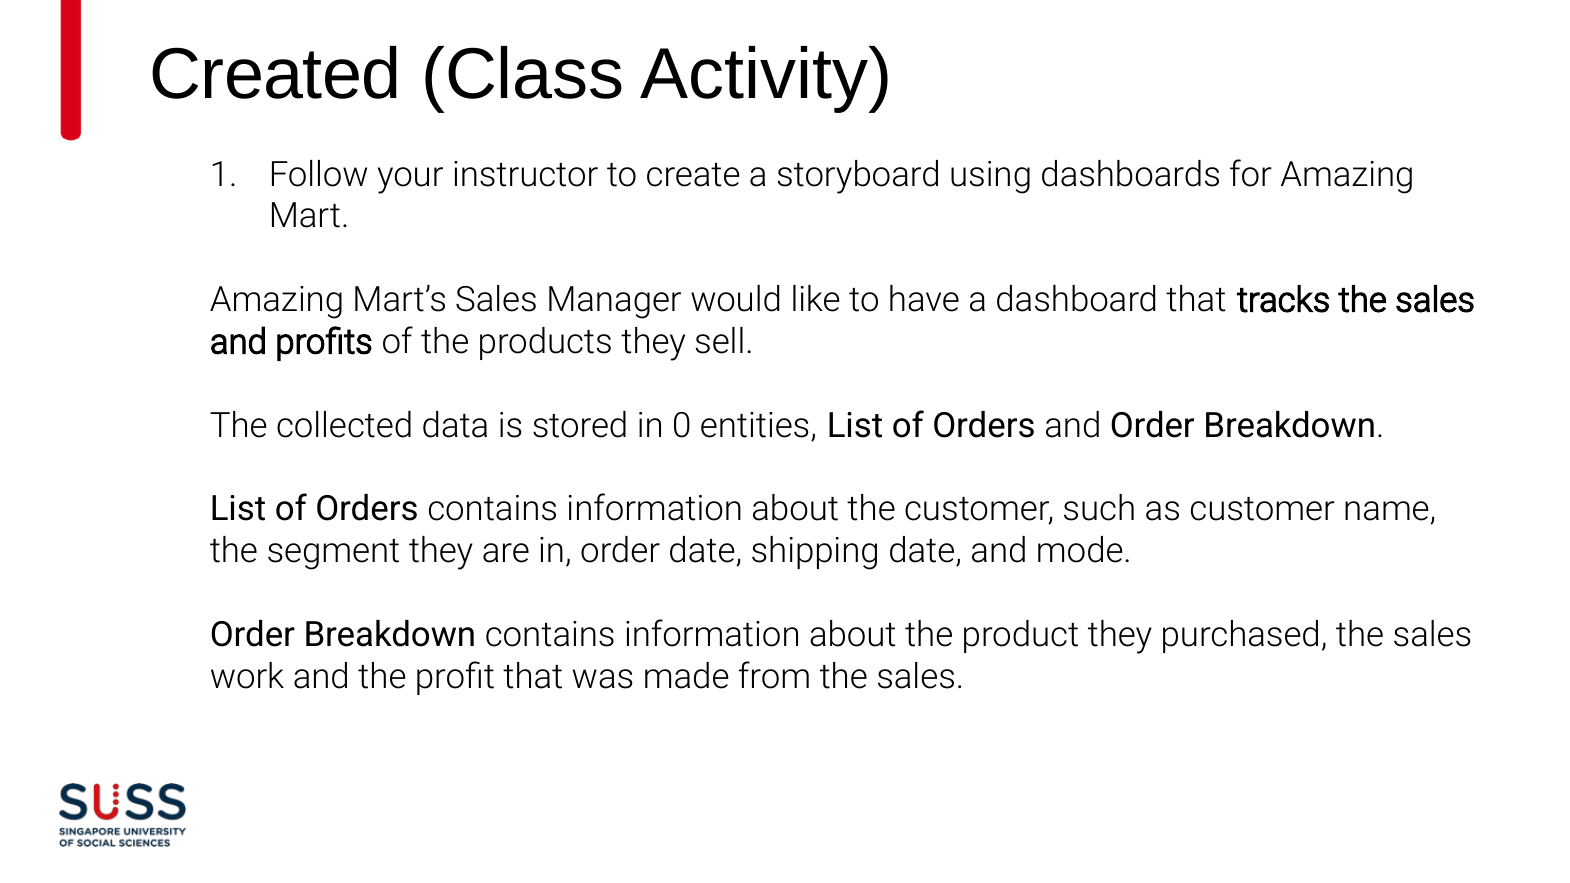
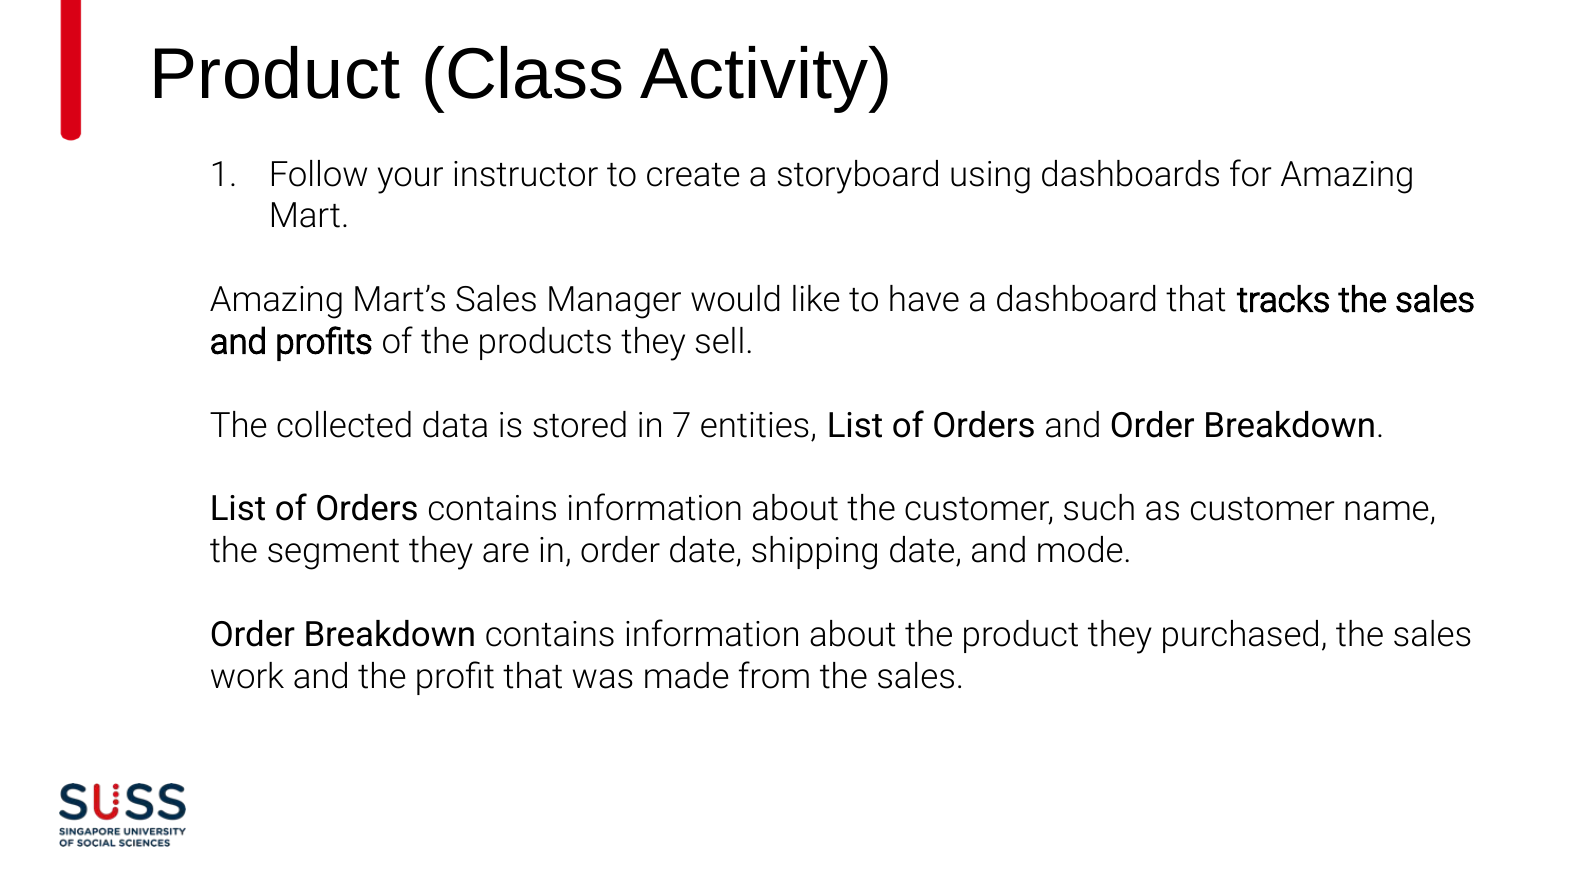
Created at (276, 75): Created -> Product
0: 0 -> 7
